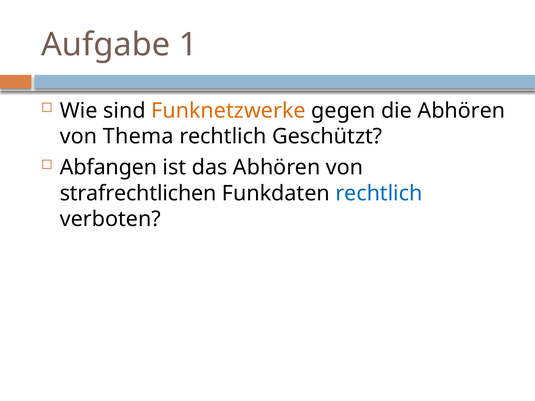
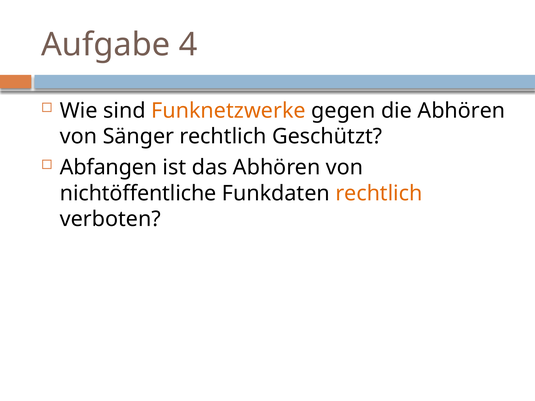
1: 1 -> 4
Thema: Thema -> Sänger
strafrechtlichen: strafrechtlichen -> nichtöffentliche
rechtlich at (379, 193) colour: blue -> orange
